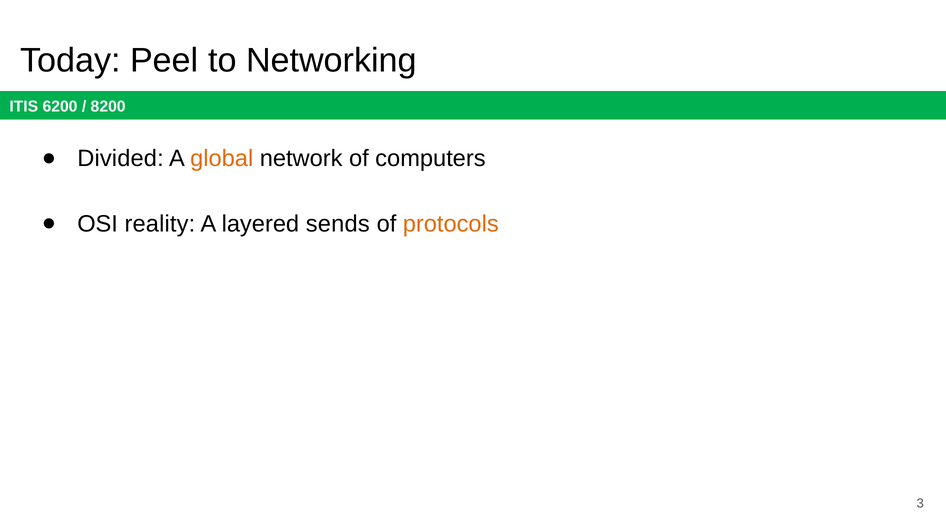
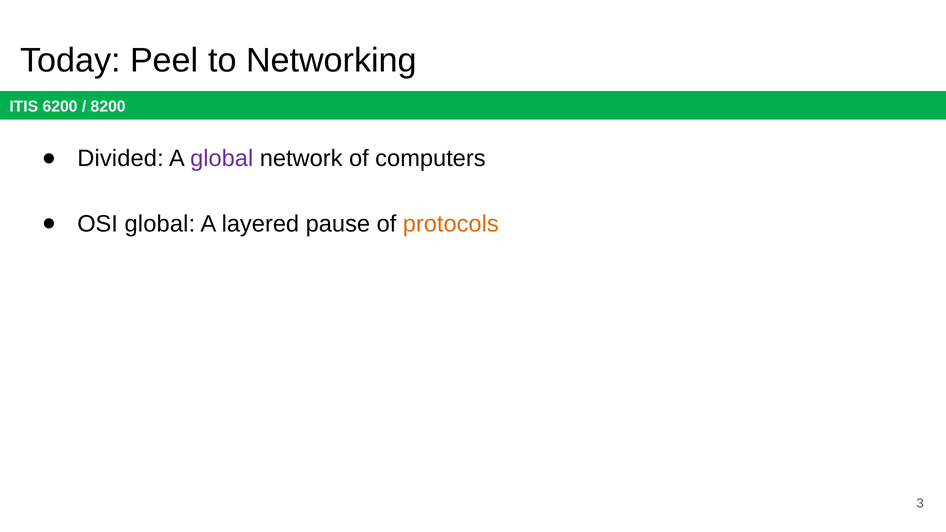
global at (222, 159) colour: orange -> purple
OSI reality: reality -> global
sends: sends -> pause
